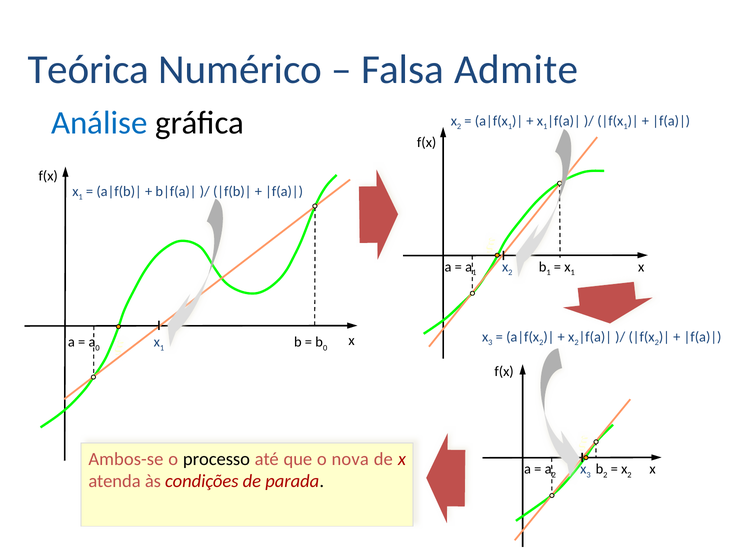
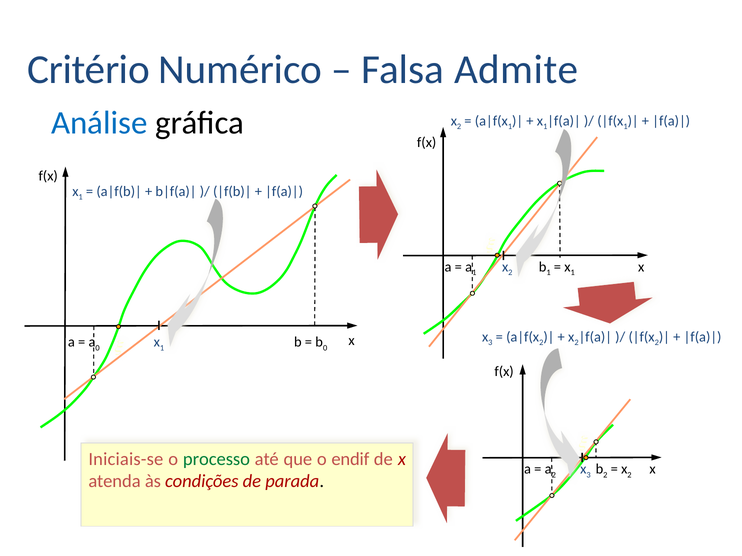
Teórica: Teórica -> Critério
Ambos-se: Ambos-se -> Iniciais-se
processo colour: black -> green
nova: nova -> endif
